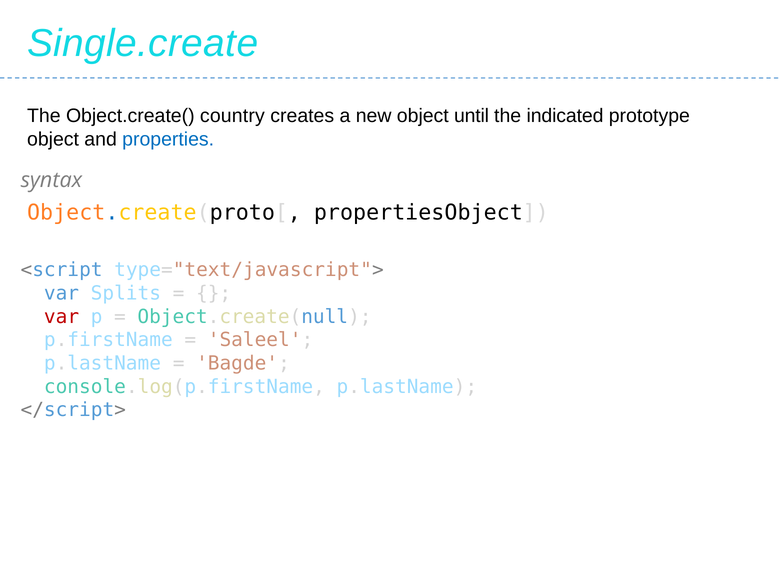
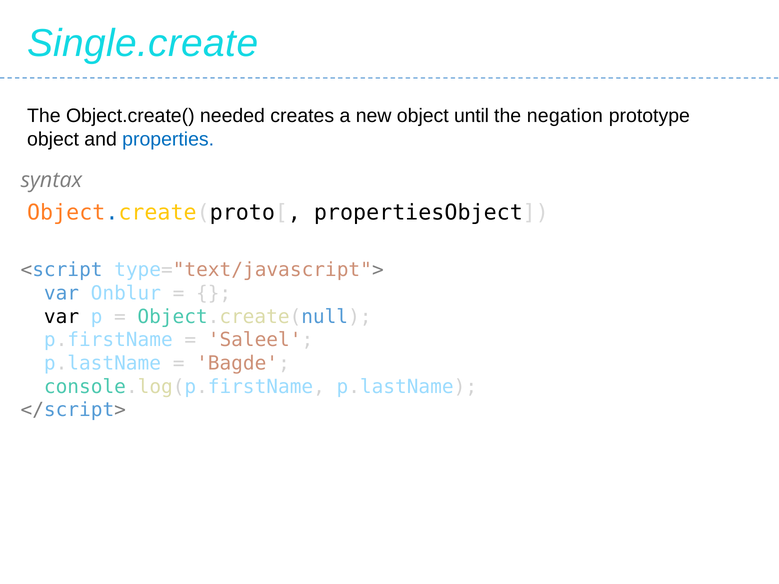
country: country -> needed
indicated: indicated -> negation
Splits: Splits -> Onblur
var at (62, 317) colour: red -> black
